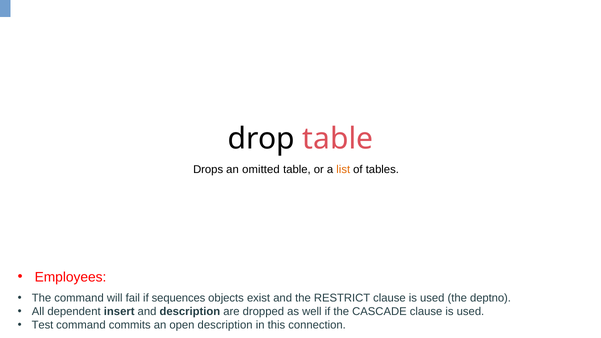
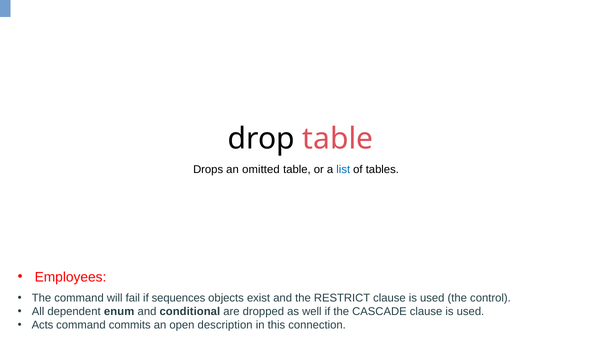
list colour: orange -> blue
deptno: deptno -> control
insert: insert -> enum
and description: description -> conditional
Test: Test -> Acts
